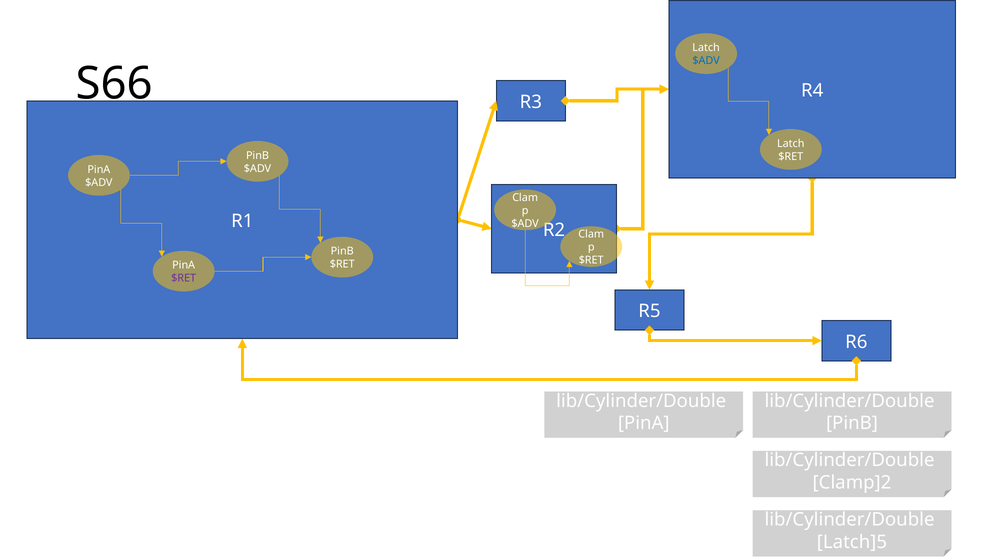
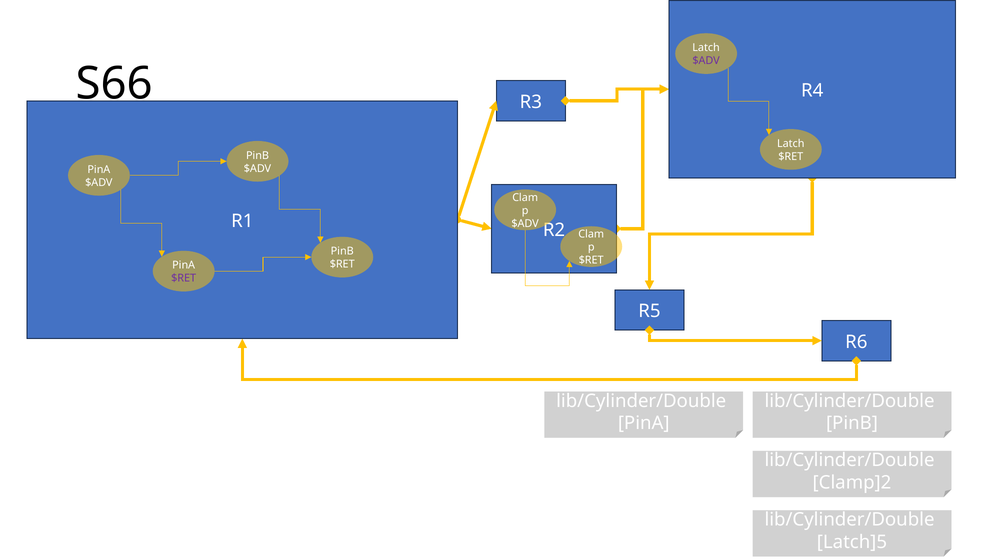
$ADV at (706, 61) colour: blue -> purple
